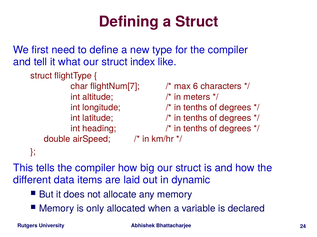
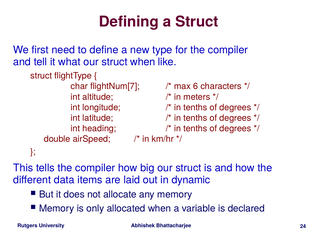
struct index: index -> when
